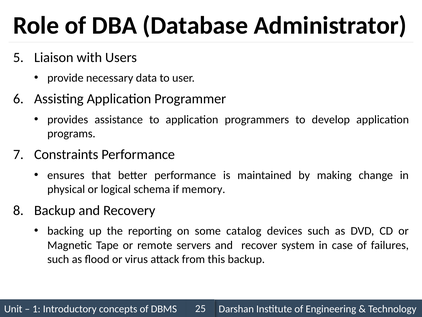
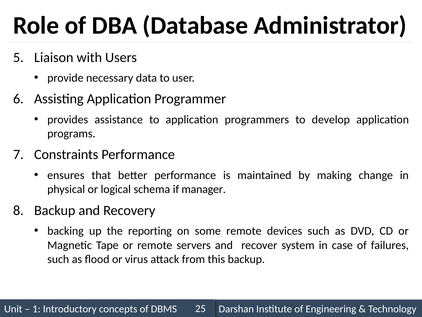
memory: memory -> manager
some catalog: catalog -> remote
